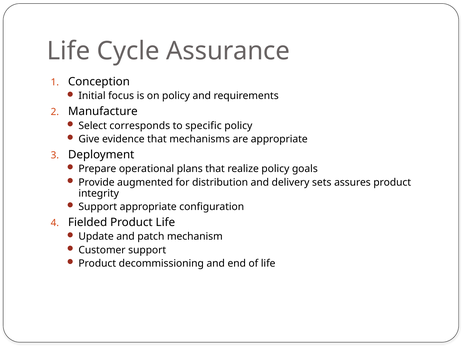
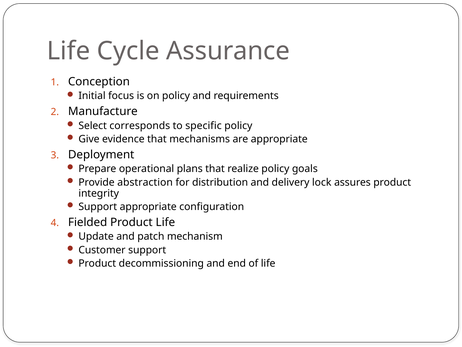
augmented: augmented -> abstraction
sets: sets -> lock
